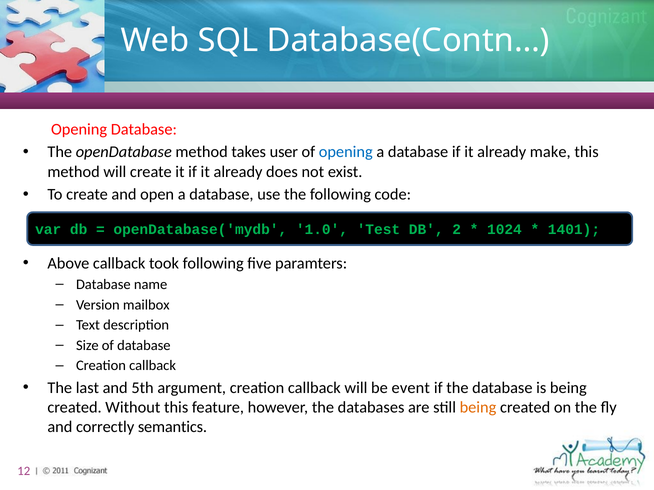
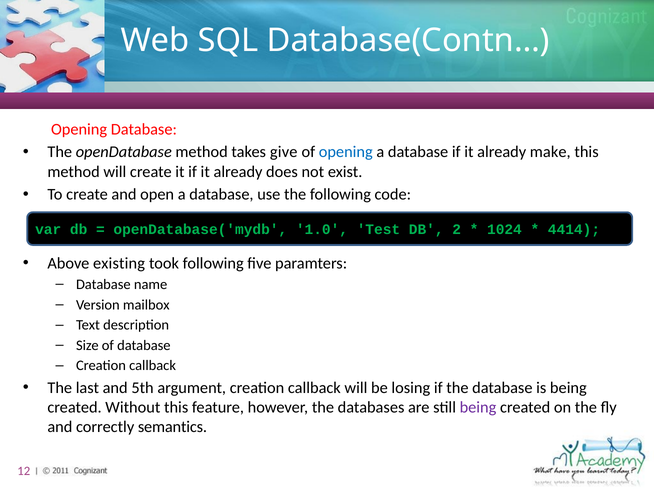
user: user -> give
1401: 1401 -> 4414
Above callback: callback -> existing
event: event -> losing
being at (478, 408) colour: orange -> purple
